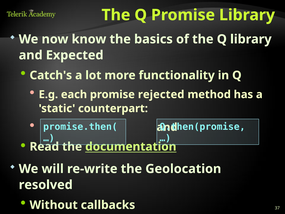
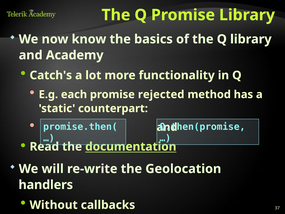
Expected: Expected -> Academy
resolved: resolved -> handlers
